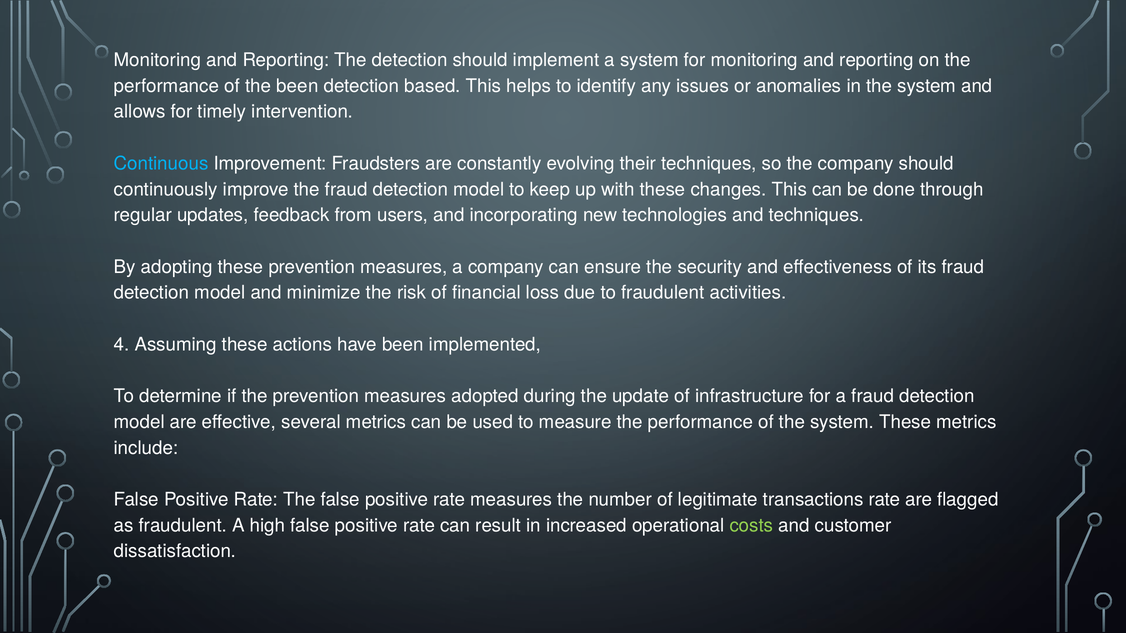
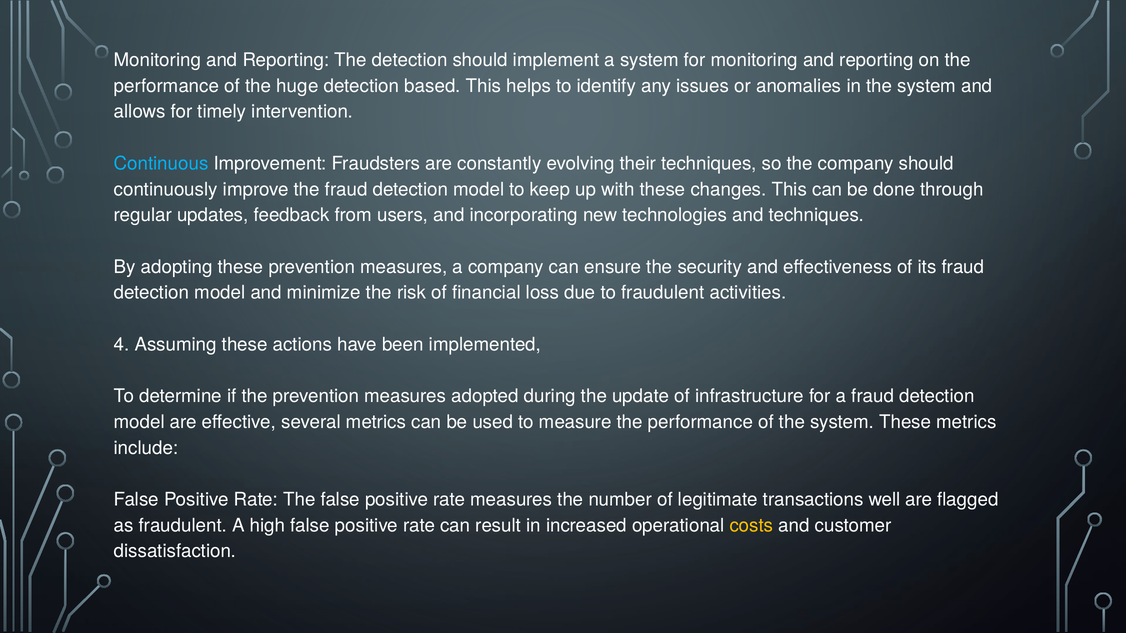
the been: been -> huge
transactions rate: rate -> well
costs colour: light green -> yellow
